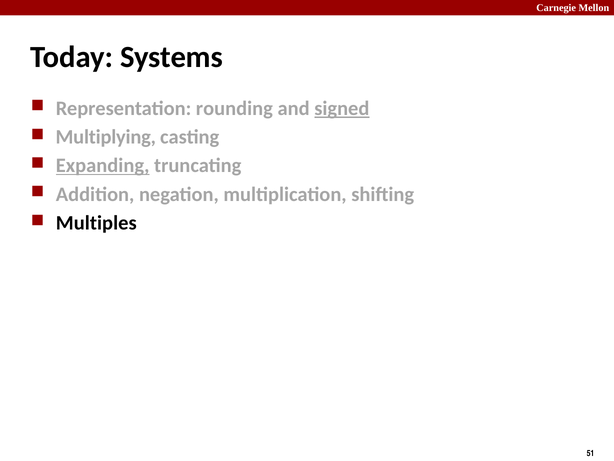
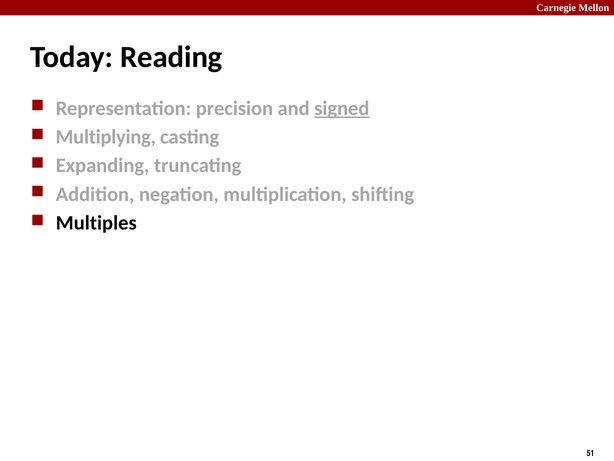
Systems: Systems -> Reading
rounding: rounding -> precision
Expanding underline: present -> none
